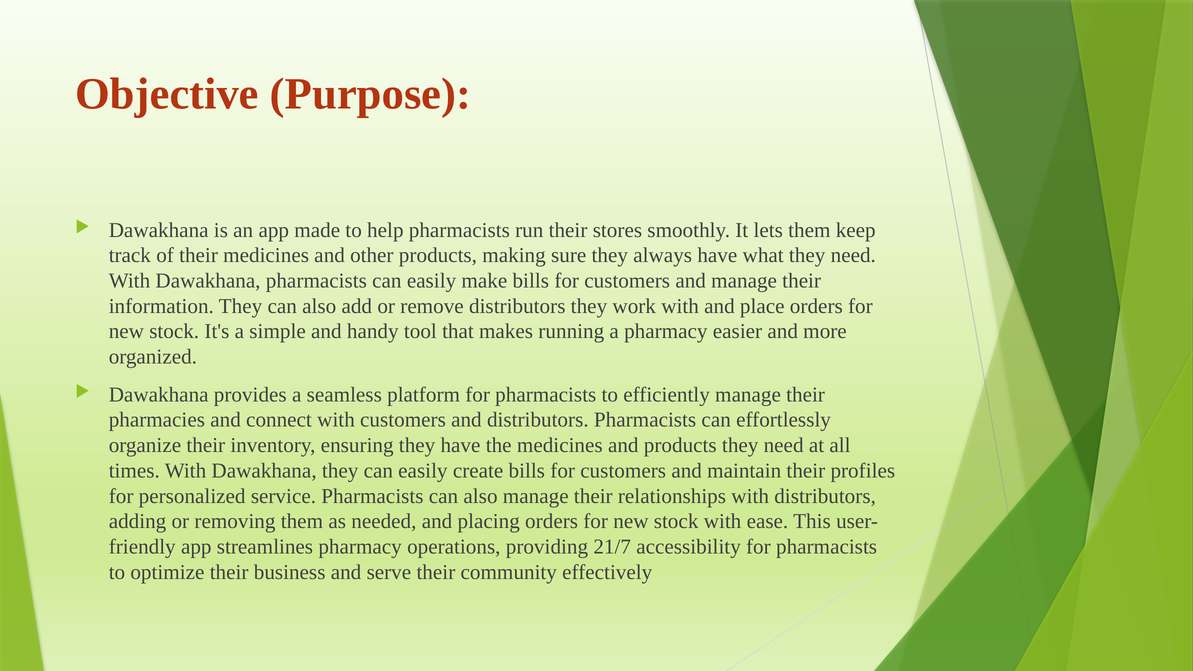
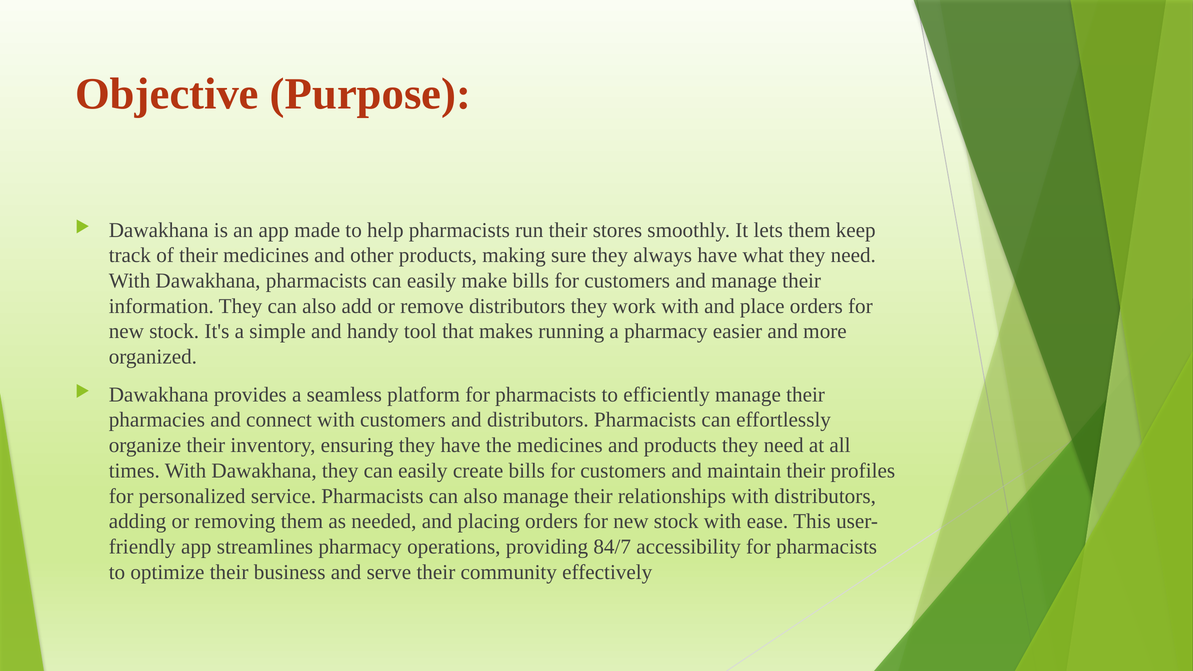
21/7: 21/7 -> 84/7
